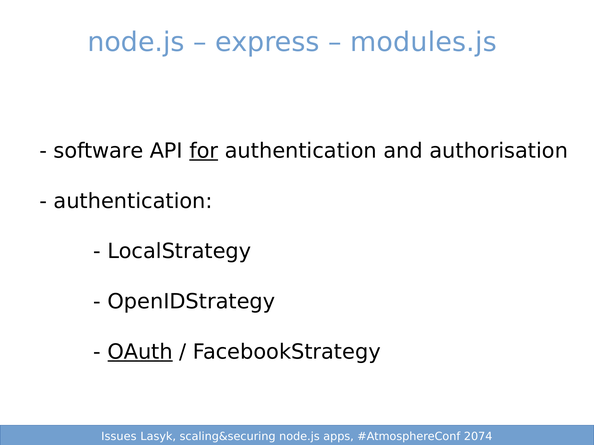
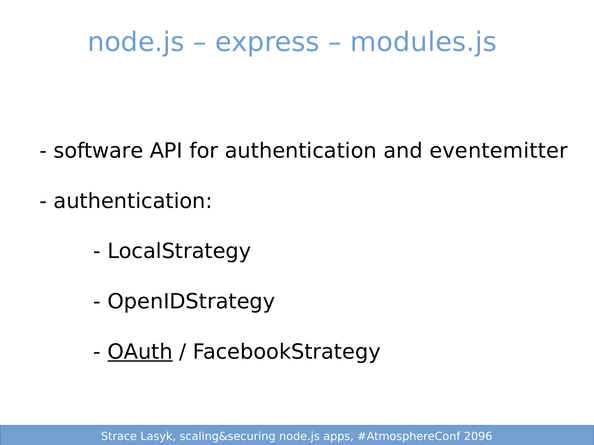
for underline: present -> none
authorisation: authorisation -> eventemitter
Issues: Issues -> Strace
2074: 2074 -> 2096
